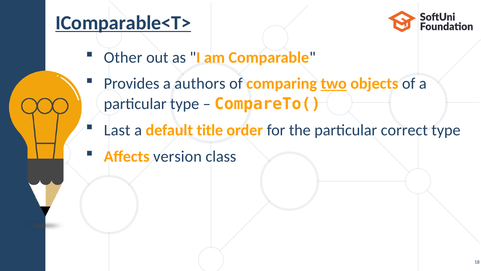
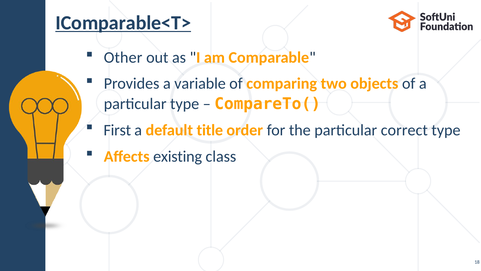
authors: authors -> variable
two underline: present -> none
Last: Last -> First
version: version -> existing
